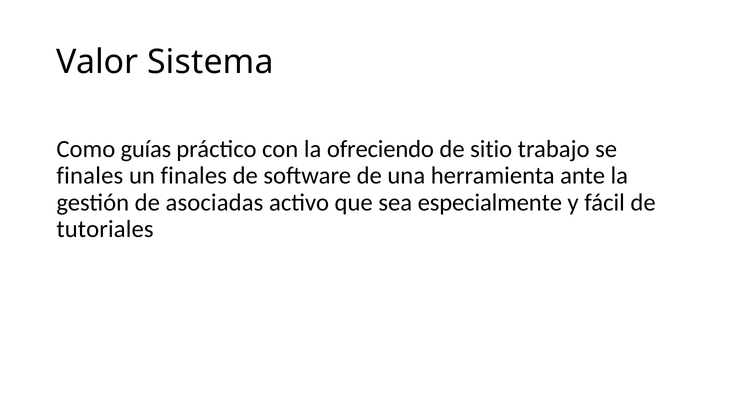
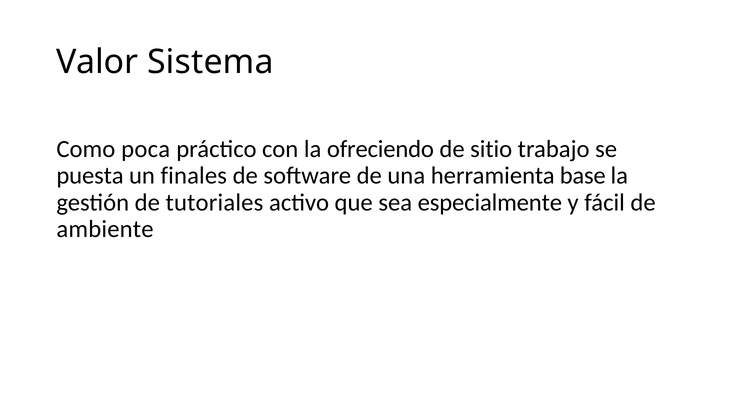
guías: guías -> poca
finales at (90, 176): finales -> puesta
ante: ante -> base
asociadas: asociadas -> tutoriales
tutoriales: tutoriales -> ambiente
